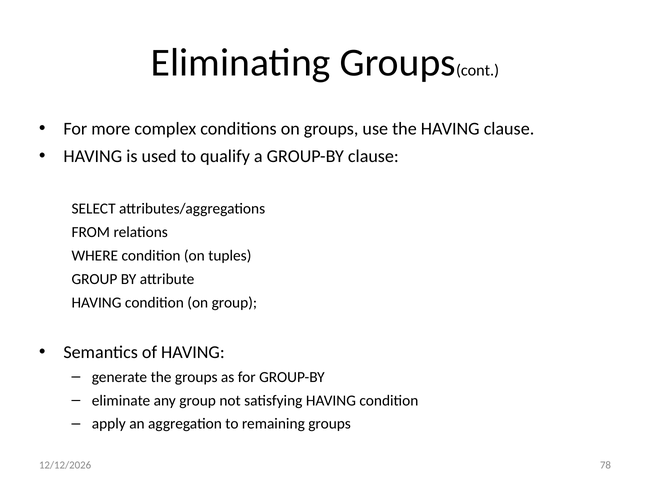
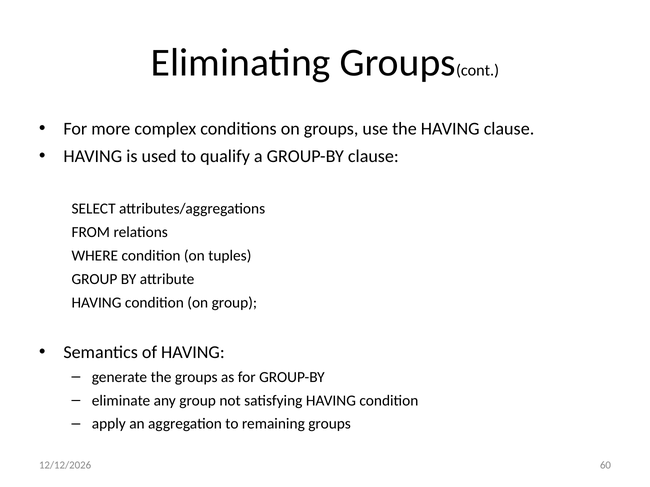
78: 78 -> 60
